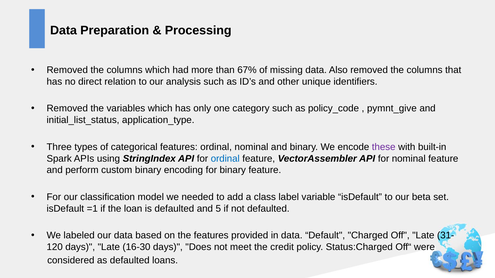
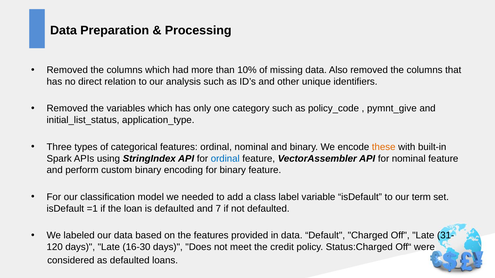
67%: 67% -> 10%
these colour: purple -> orange
beta: beta -> term
5: 5 -> 7
